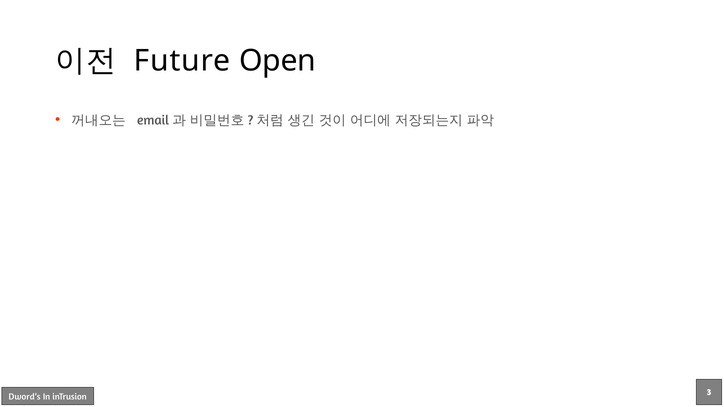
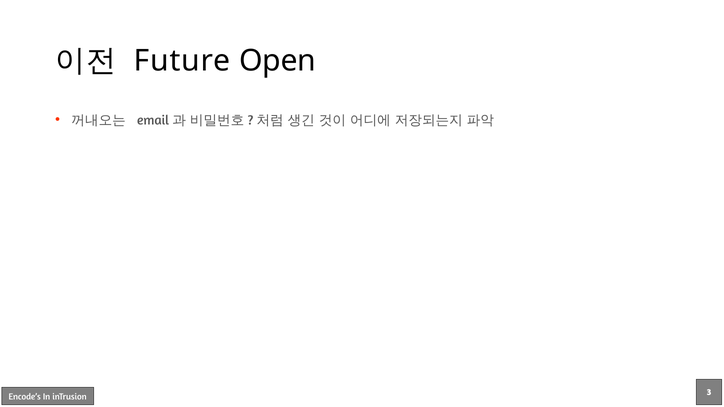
Dword’s: Dword’s -> Encode’s
